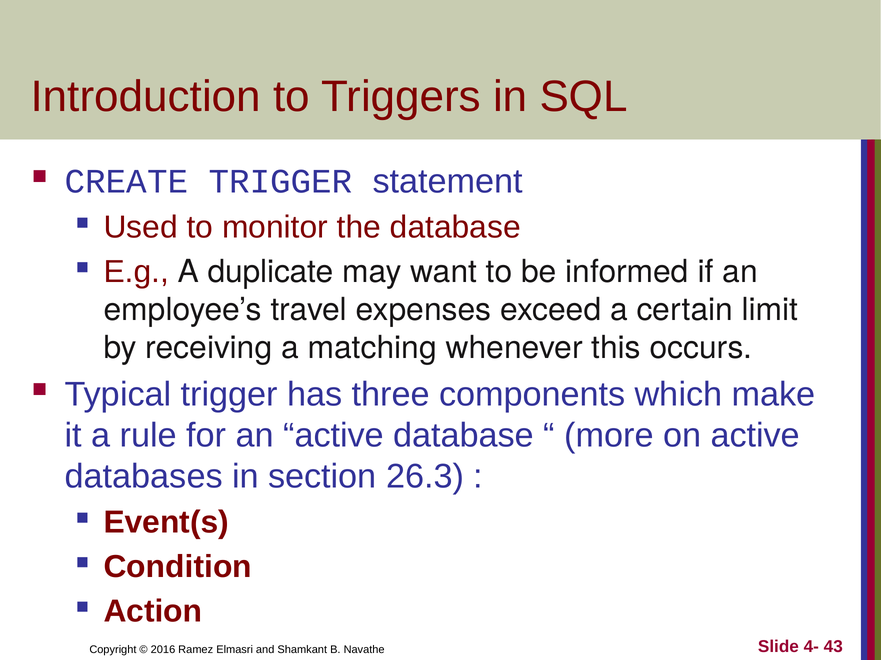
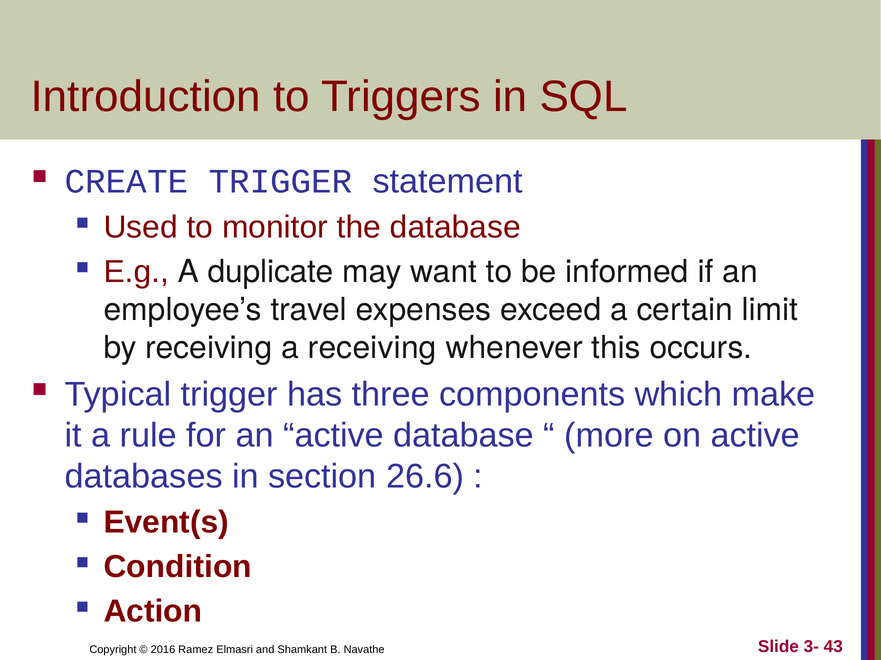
a matching: matching -> receiving
26.3: 26.3 -> 26.6
4-: 4- -> 3-
